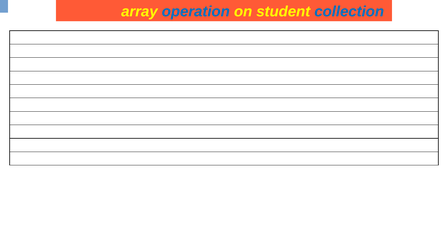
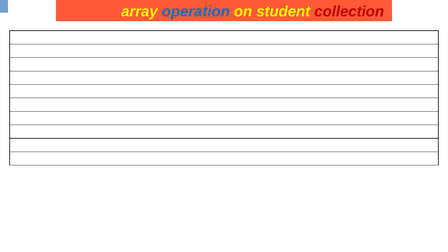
collection colour: blue -> red
